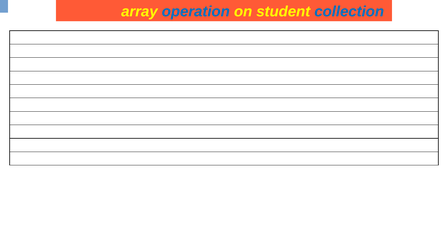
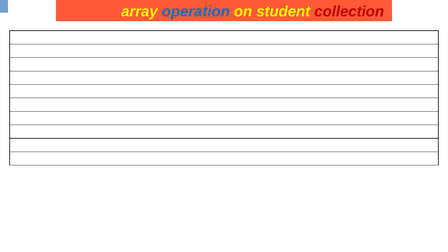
collection colour: blue -> red
